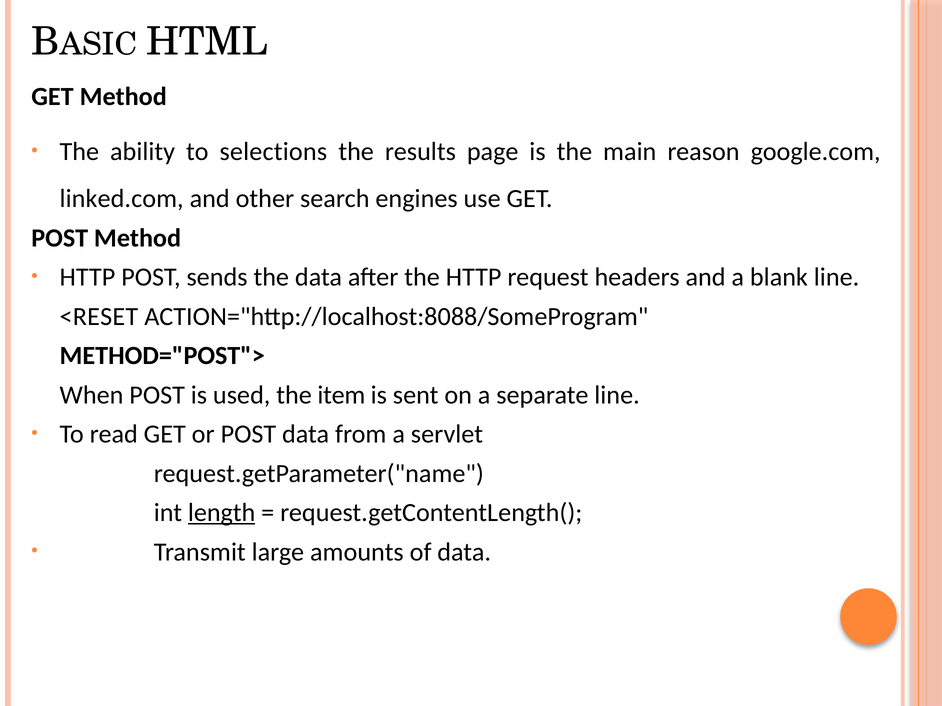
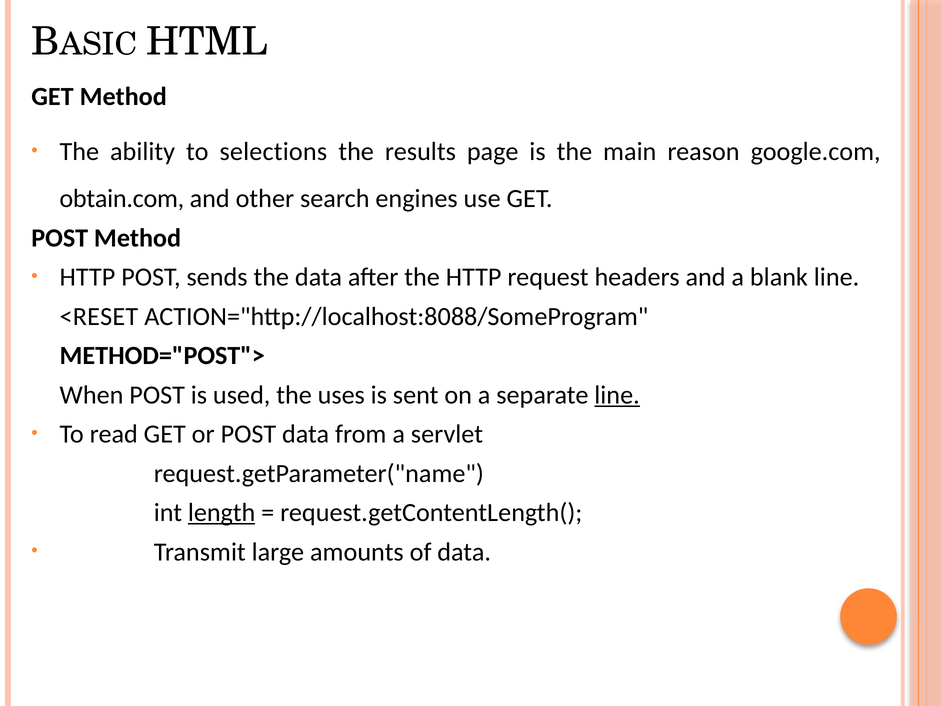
linked.com: linked.com -> obtain.com
item: item -> uses
line at (617, 395) underline: none -> present
